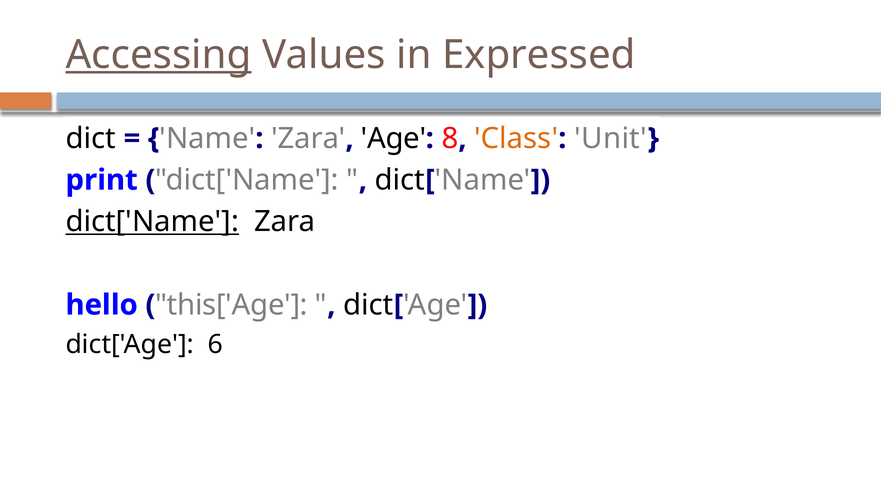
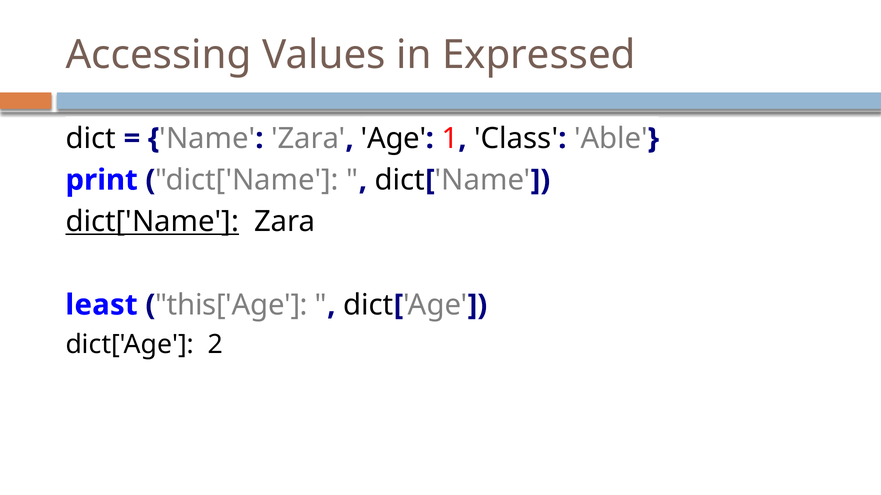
Accessing underline: present -> none
8: 8 -> 1
Class colour: orange -> black
Unit: Unit -> Able
hello: hello -> least
6: 6 -> 2
